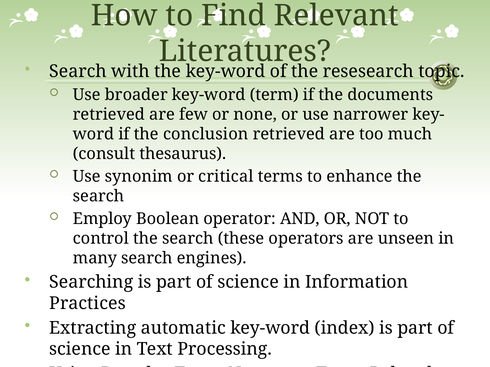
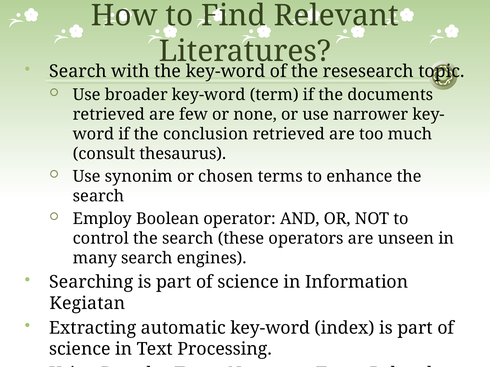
critical: critical -> chosen
Practices: Practices -> Kegiatan
